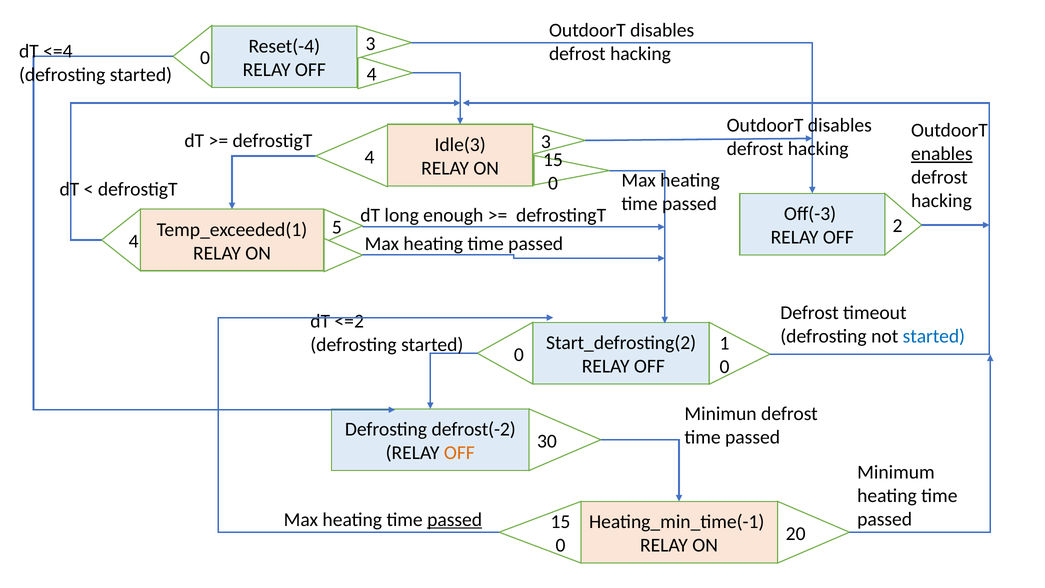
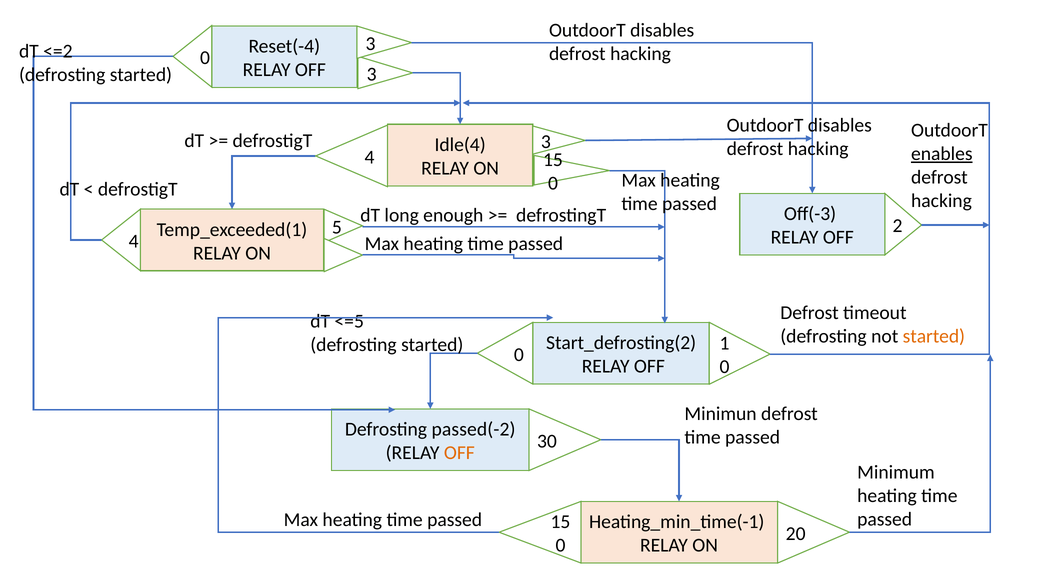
<=4: <=4 -> <=2
OFF 4: 4 -> 3
Idle(3: Idle(3 -> Idle(4
<=2: <=2 -> <=5
started at (934, 336) colour: blue -> orange
defrost(-2: defrost(-2 -> passed(-2
passed at (455, 520) underline: present -> none
